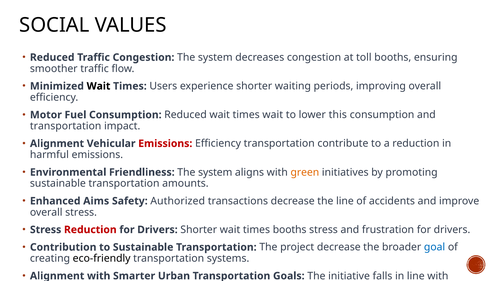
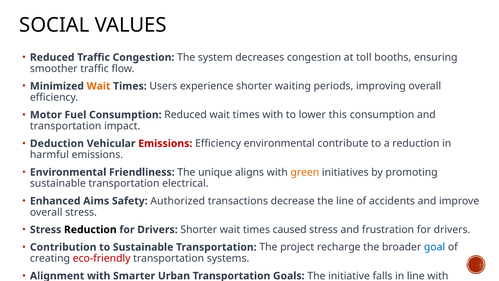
Wait at (99, 86) colour: black -> orange
times wait: wait -> with
Alignment at (57, 143): Alignment -> Deduction
Efficiency transportation: transportation -> environmental
Friendliness The system: system -> unique
amounts: amounts -> electrical
Reduction at (90, 229) colour: red -> black
times booths: booths -> caused
project decrease: decrease -> recharge
eco-friendly colour: black -> red
